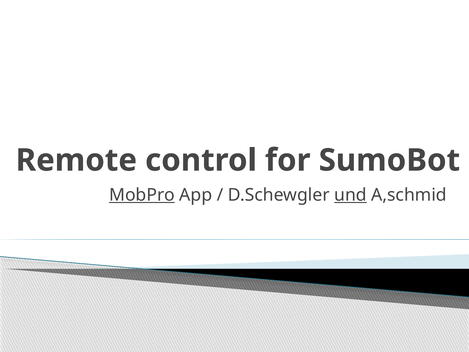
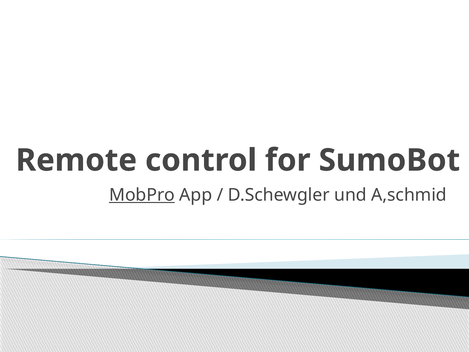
und underline: present -> none
